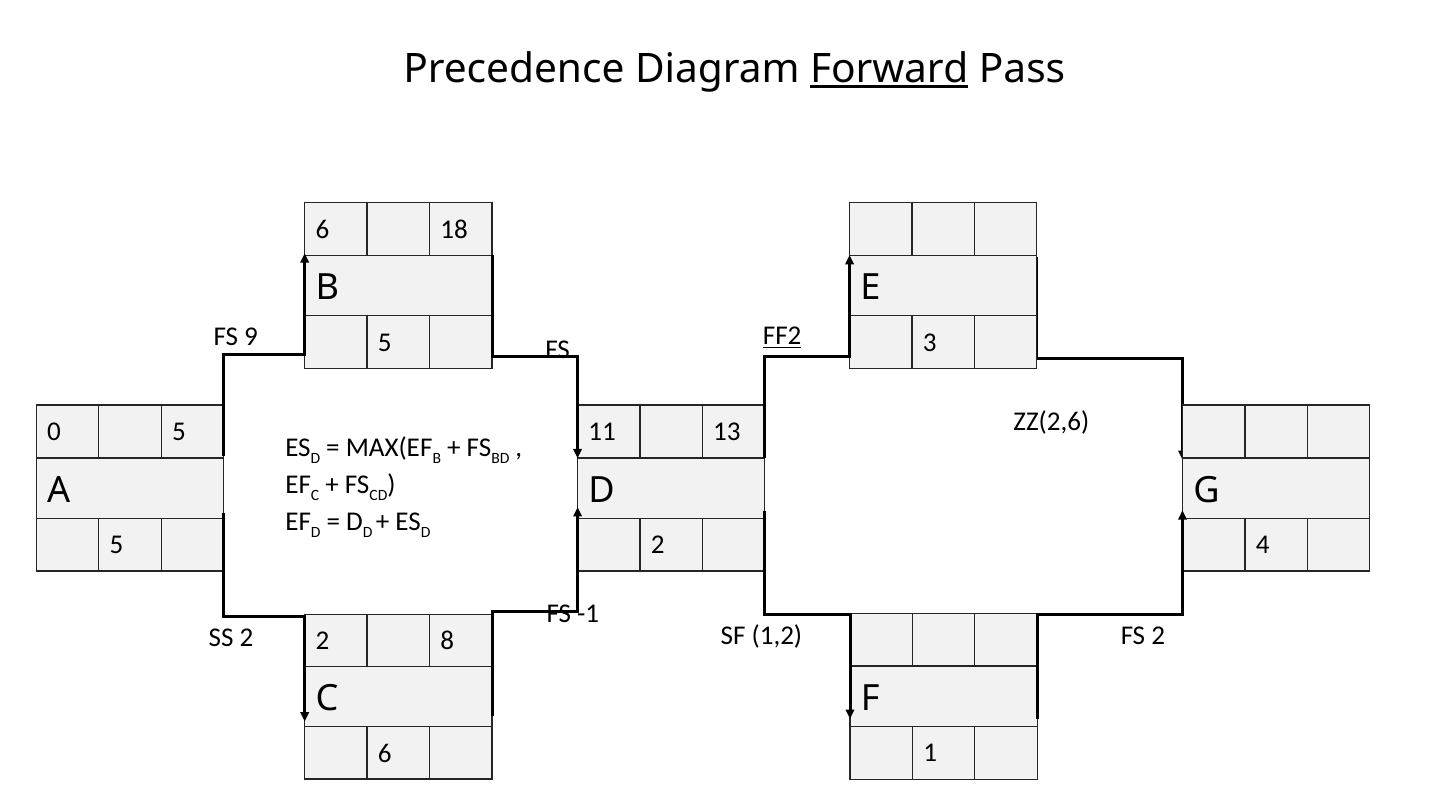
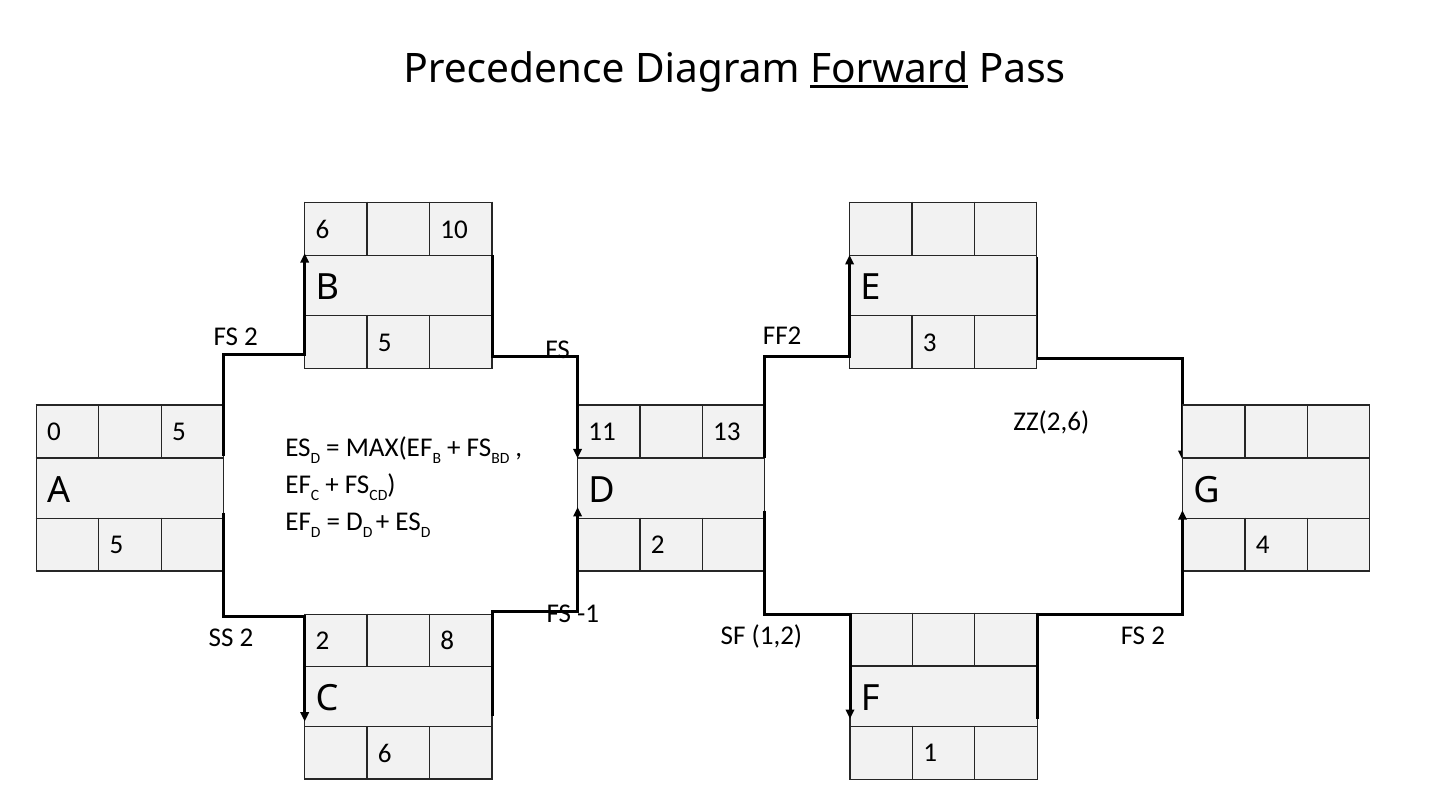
18: 18 -> 10
FF2 underline: present -> none
9 at (251, 336): 9 -> 2
